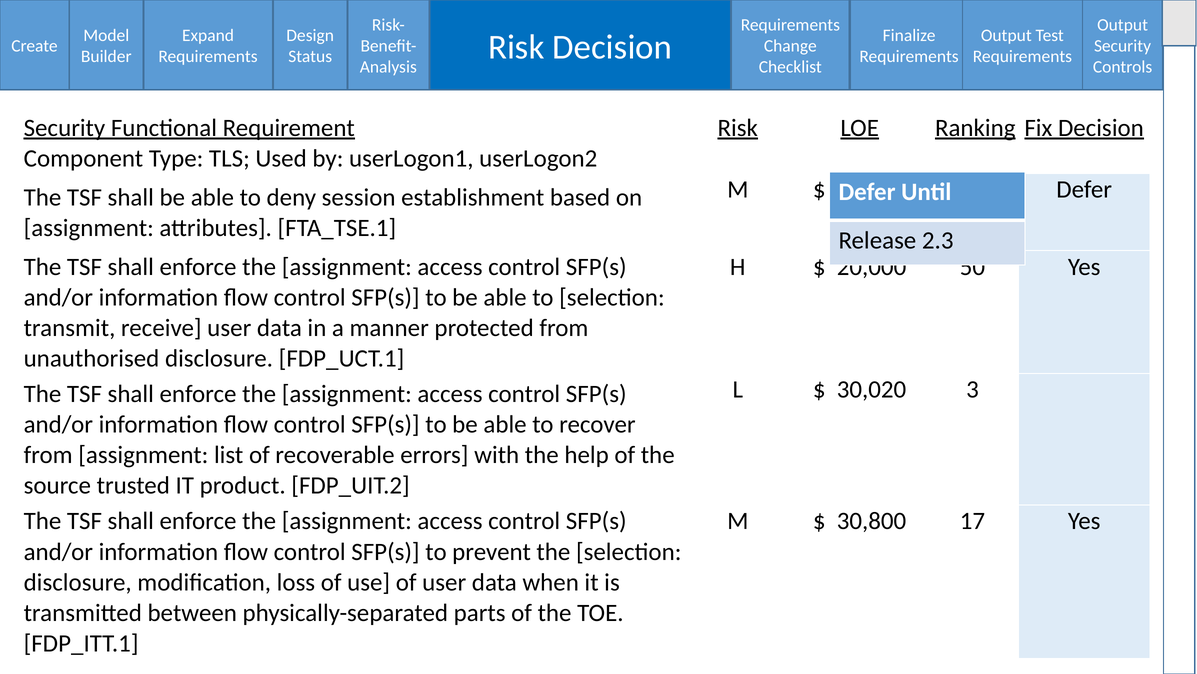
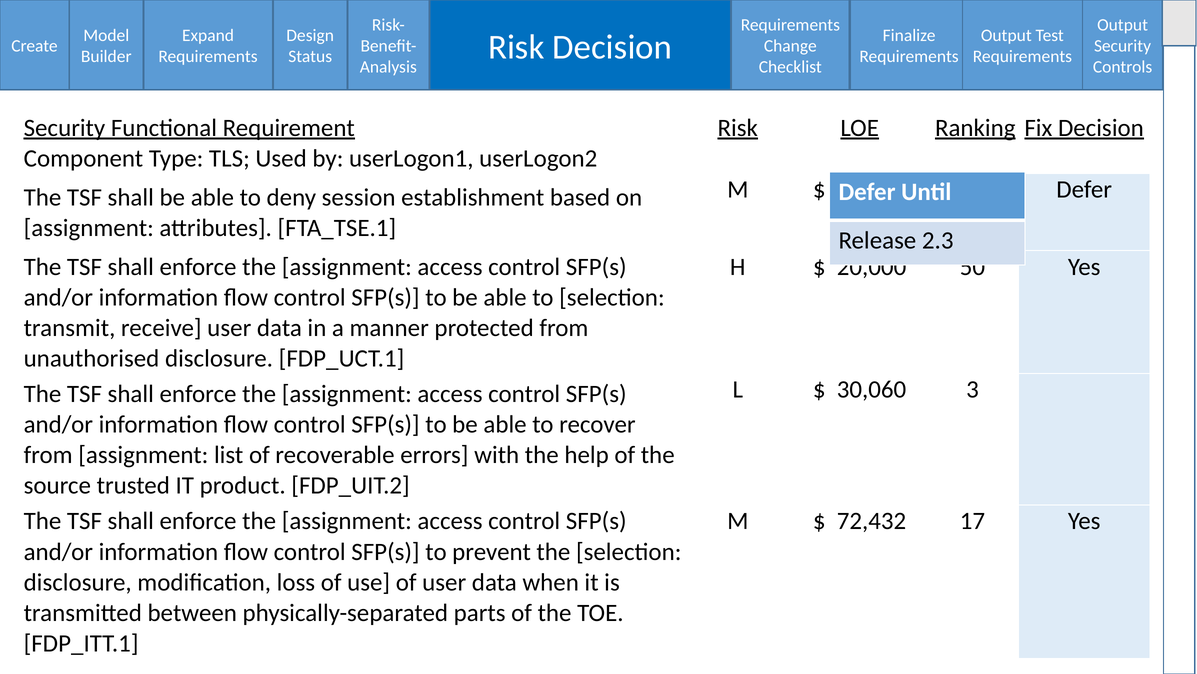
30,020: 30,020 -> 30,060
30,800: 30,800 -> 72,432
